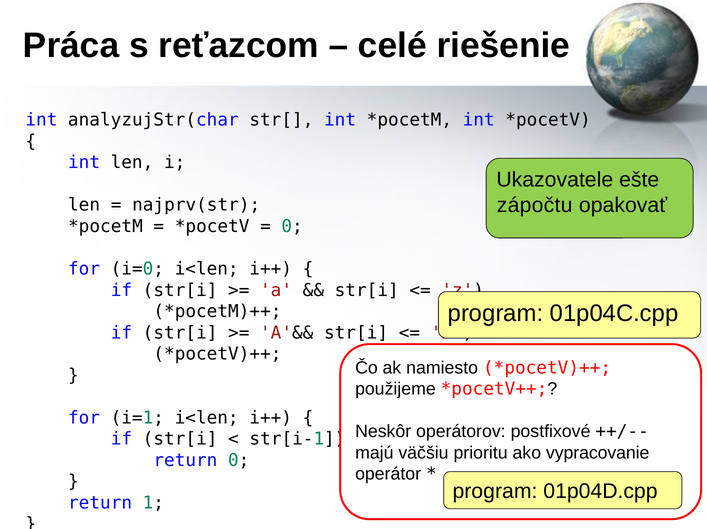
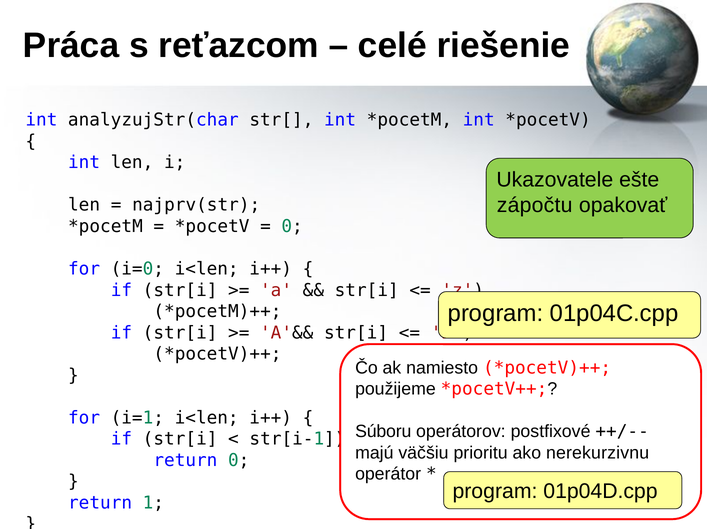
Neskôr: Neskôr -> Súboru
vypracovanie: vypracovanie -> nerekurzivnu
